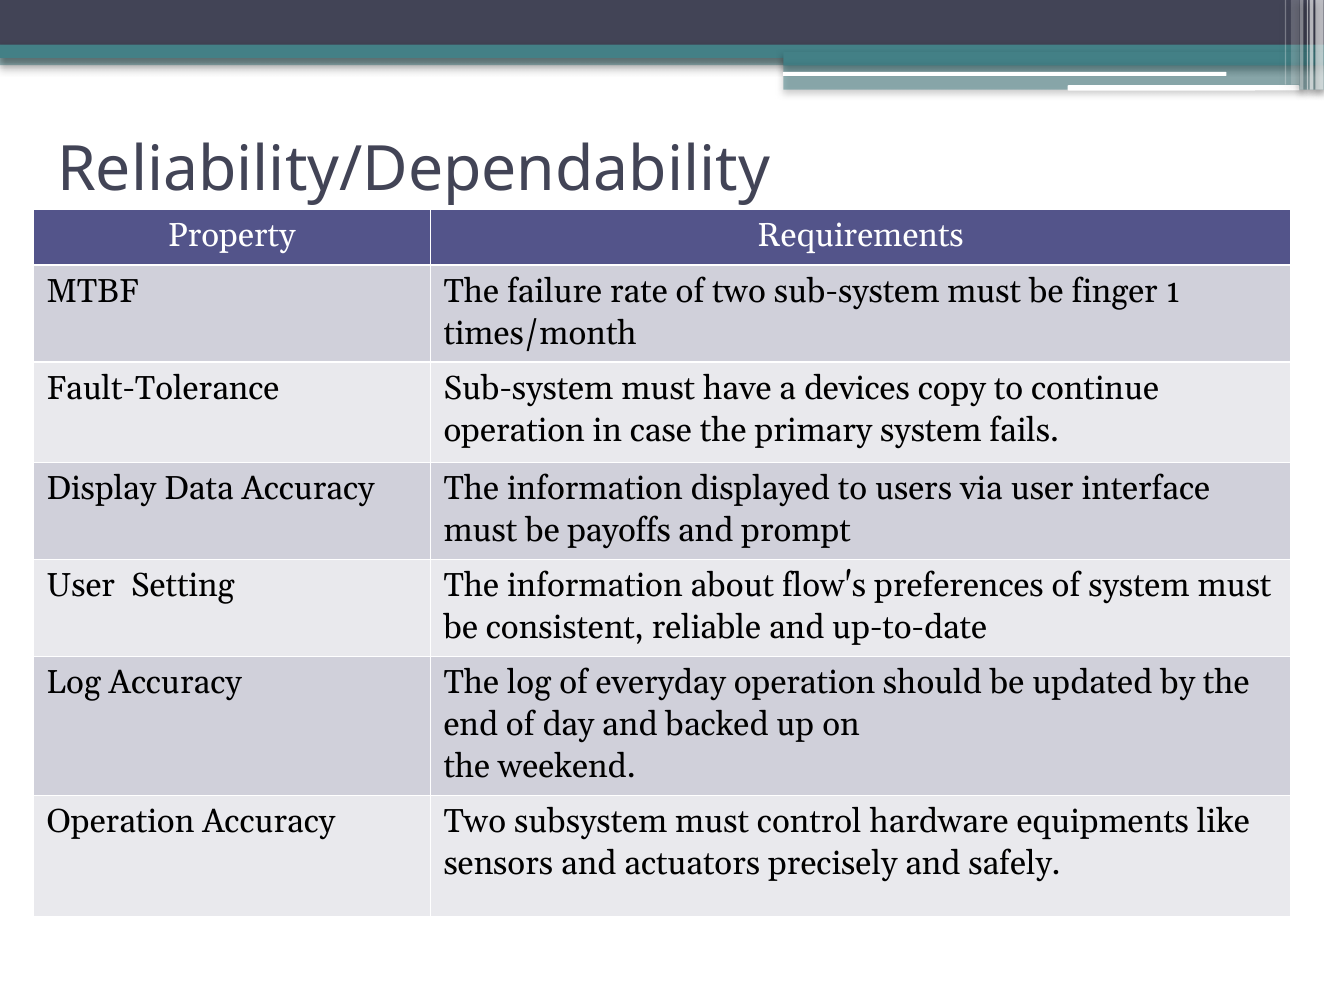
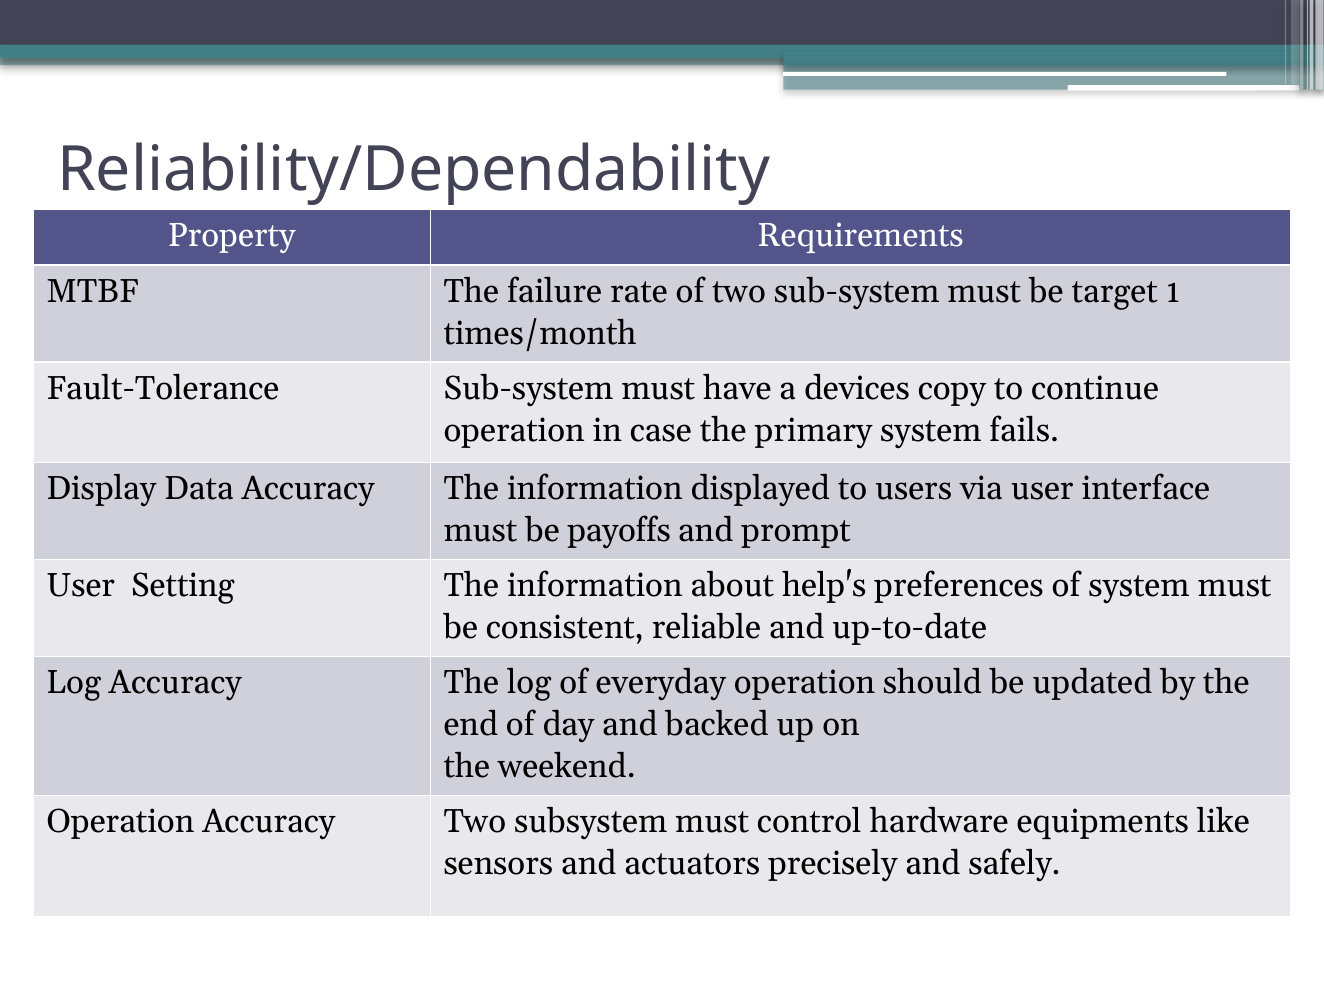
finger: finger -> target
flow's: flow's -> help's
